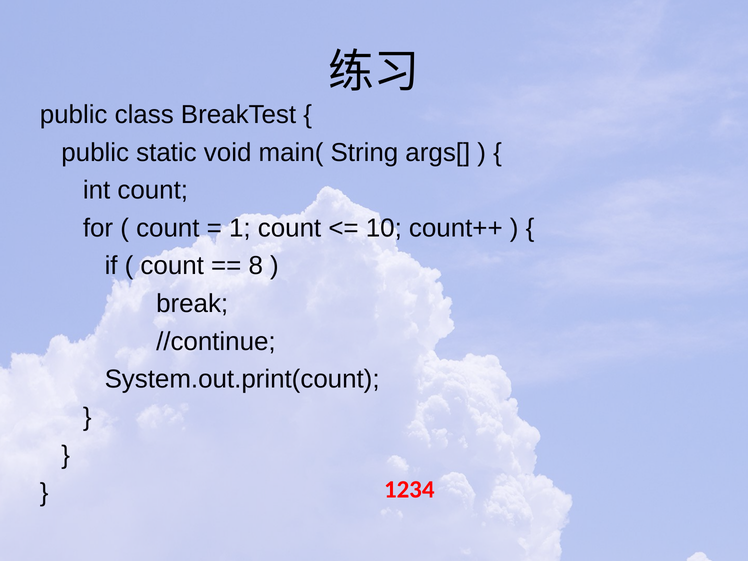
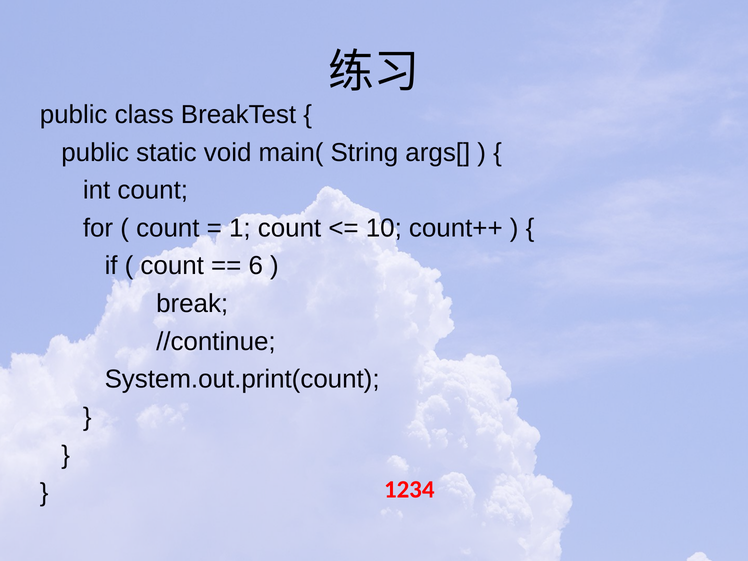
8: 8 -> 6
